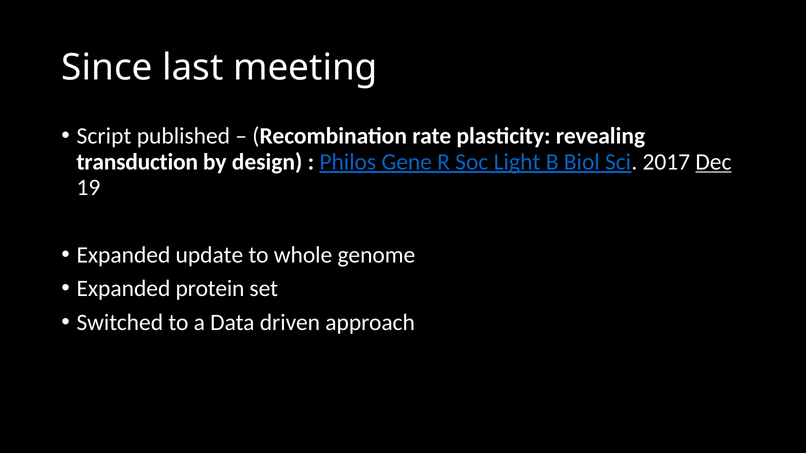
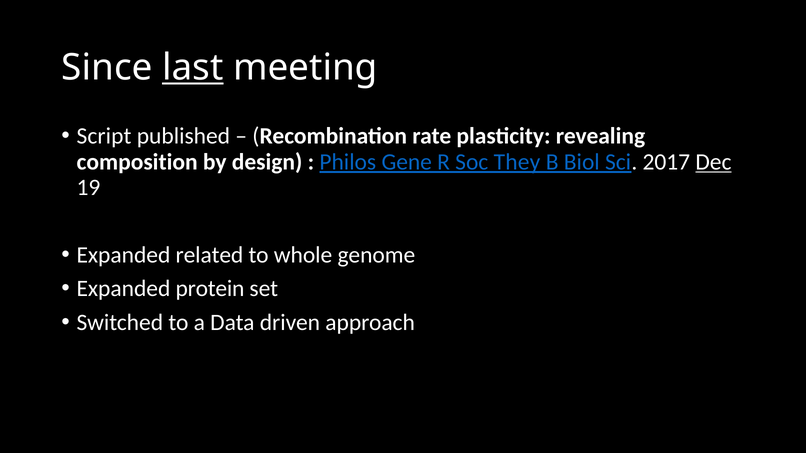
last underline: none -> present
transduction: transduction -> composition
Light: Light -> They
update: update -> related
